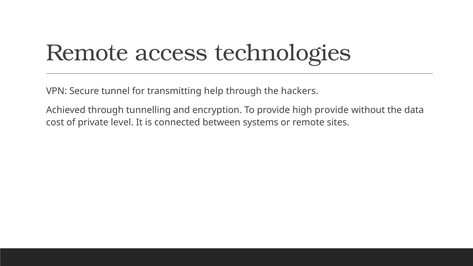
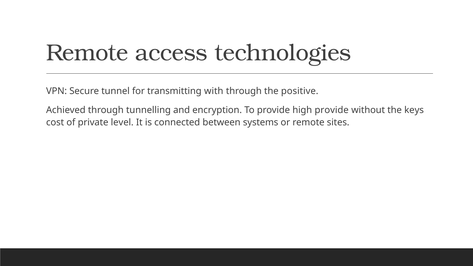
help: help -> with
hackers: hackers -> positive
data: data -> keys
